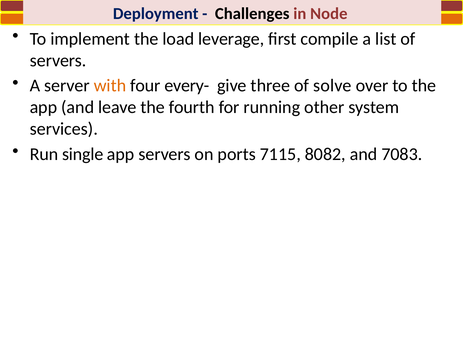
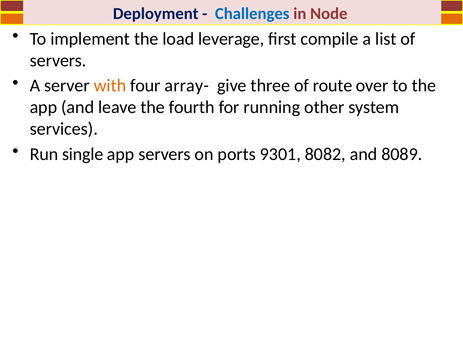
Challenges colour: black -> blue
every-: every- -> array-
solve: solve -> route
7115: 7115 -> 9301
7083: 7083 -> 8089
